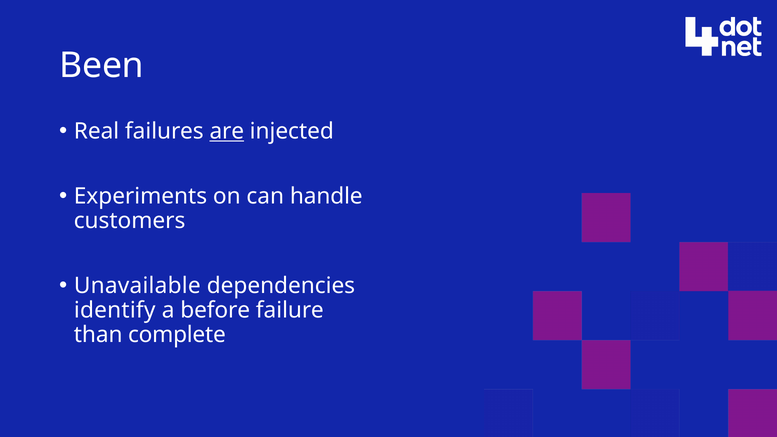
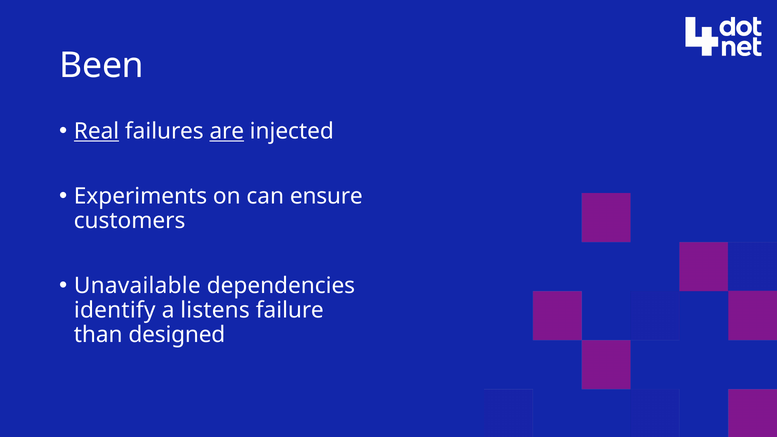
Real underline: none -> present
handle: handle -> ensure
before: before -> listens
complete: complete -> designed
